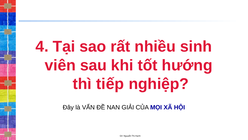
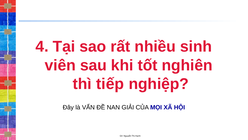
hướng: hướng -> nghiên
